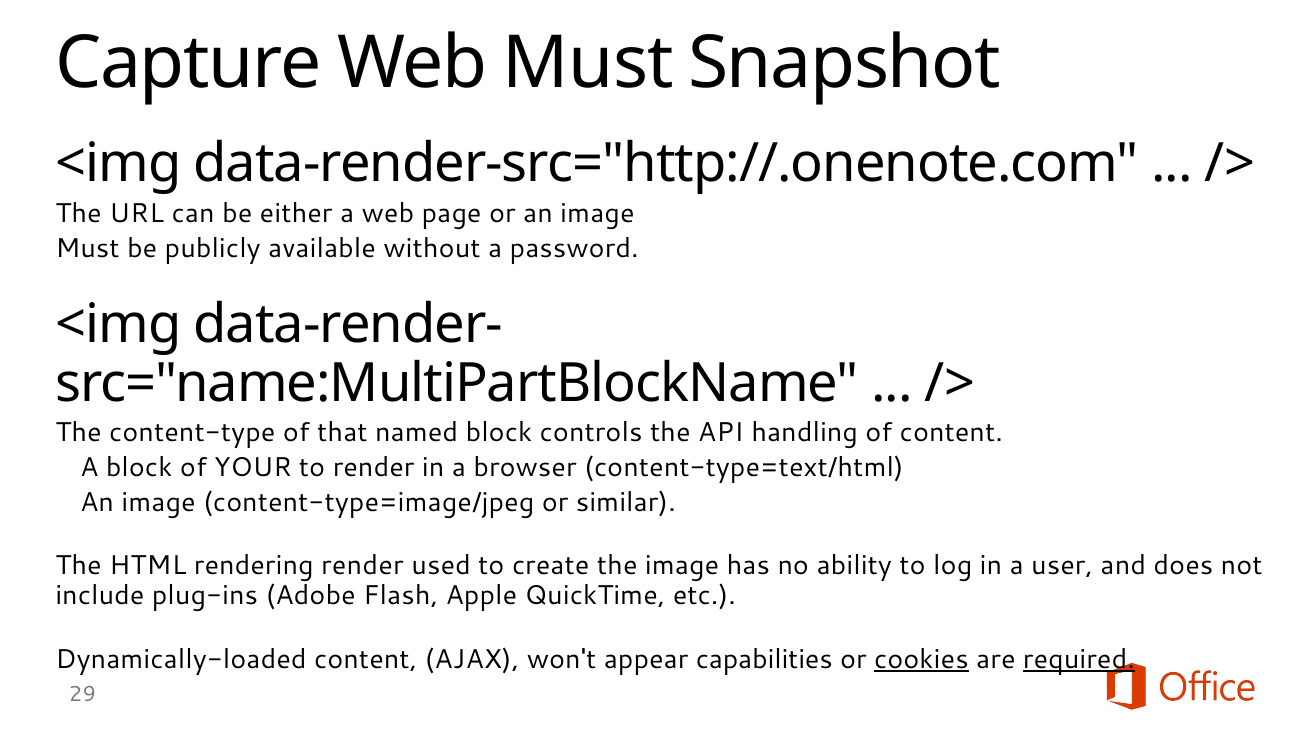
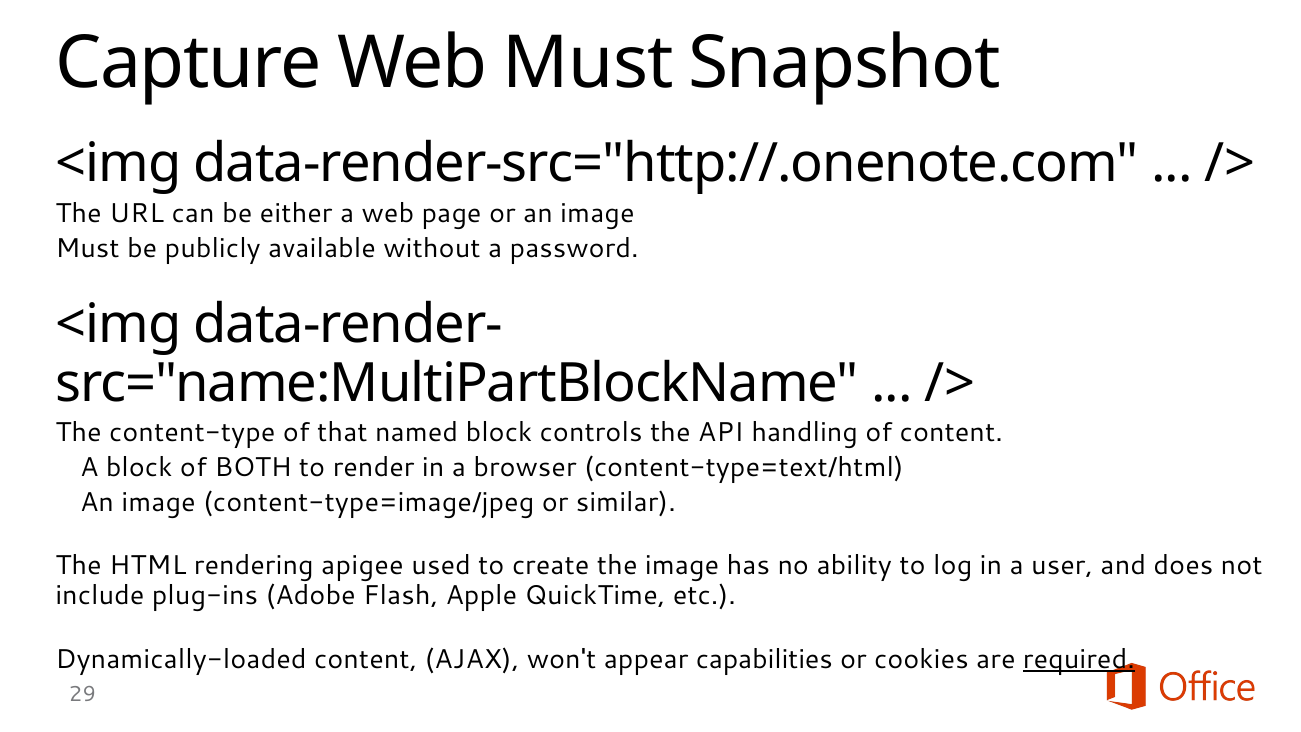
YOUR: YOUR -> BOTH
rendering render: render -> apigee
cookies underline: present -> none
